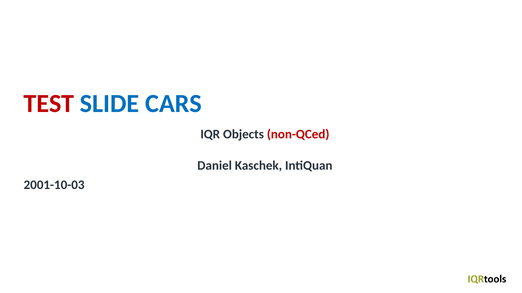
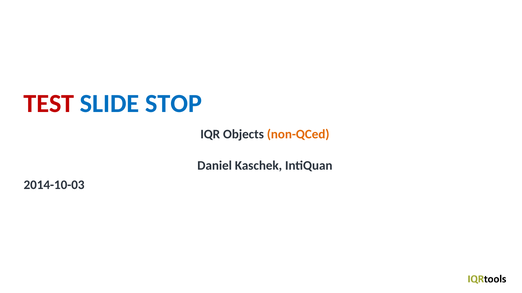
CARS: CARS -> STOP
non-QCed colour: red -> orange
2001-10-03: 2001-10-03 -> 2014-10-03
